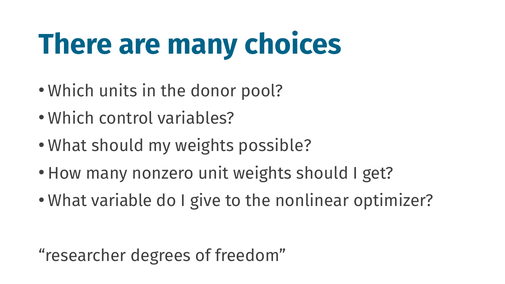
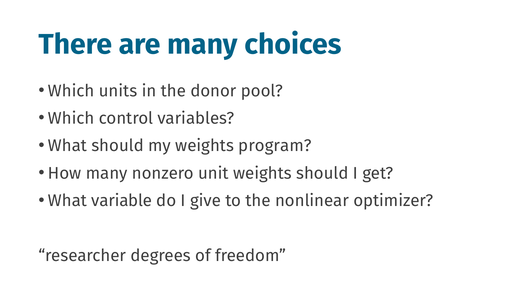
possible: possible -> program
